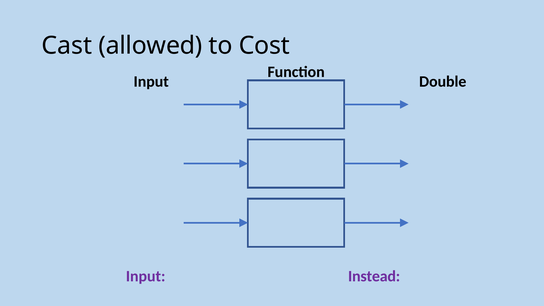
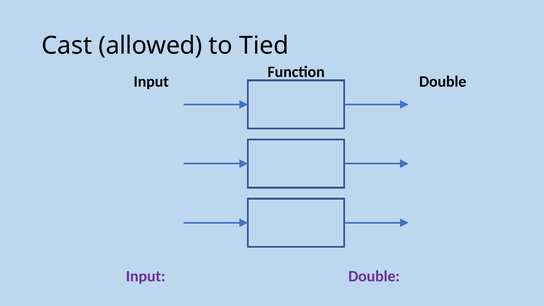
Cost: Cost -> Tied
Instead at (374, 276): Instead -> Double
